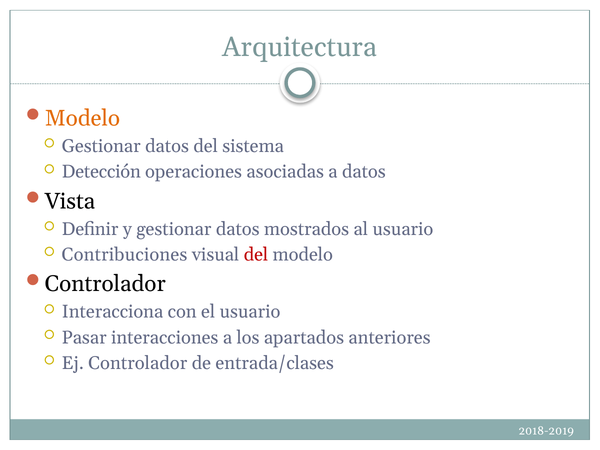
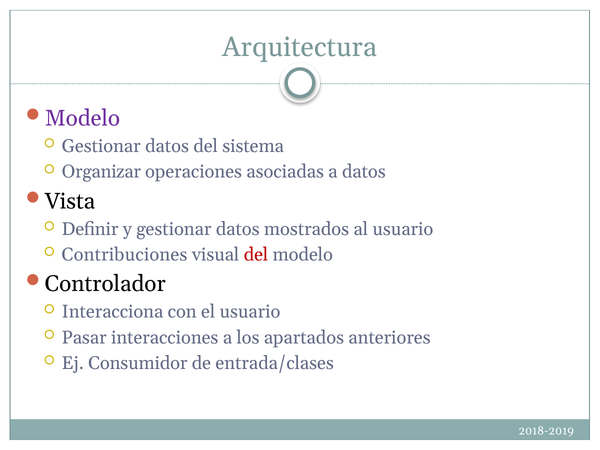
Modelo at (82, 118) colour: orange -> purple
Detección: Detección -> Organizar
Ej Controlador: Controlador -> Consumidor
